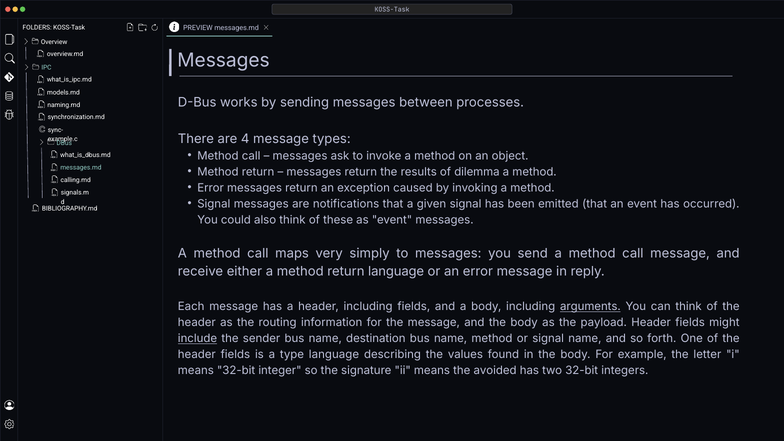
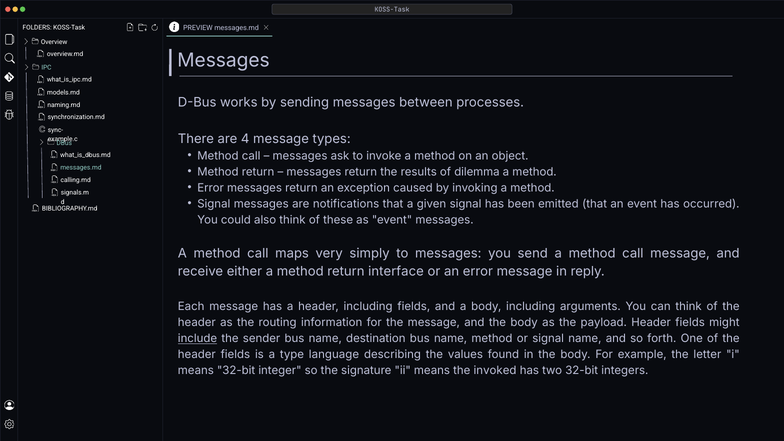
return language: language -> interface
arguments underline: present -> none
avoided: avoided -> invoked
